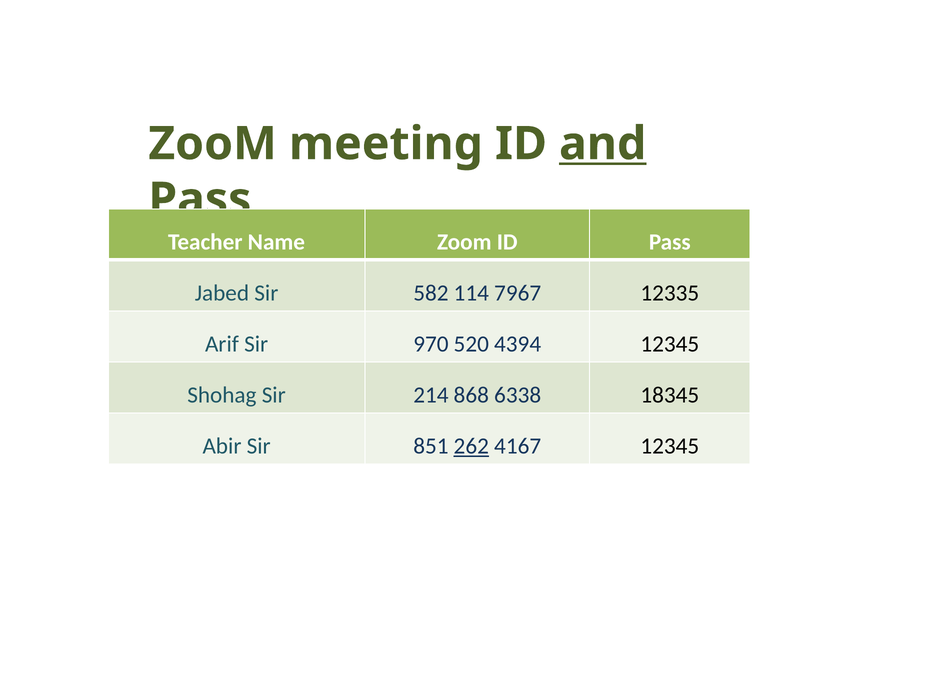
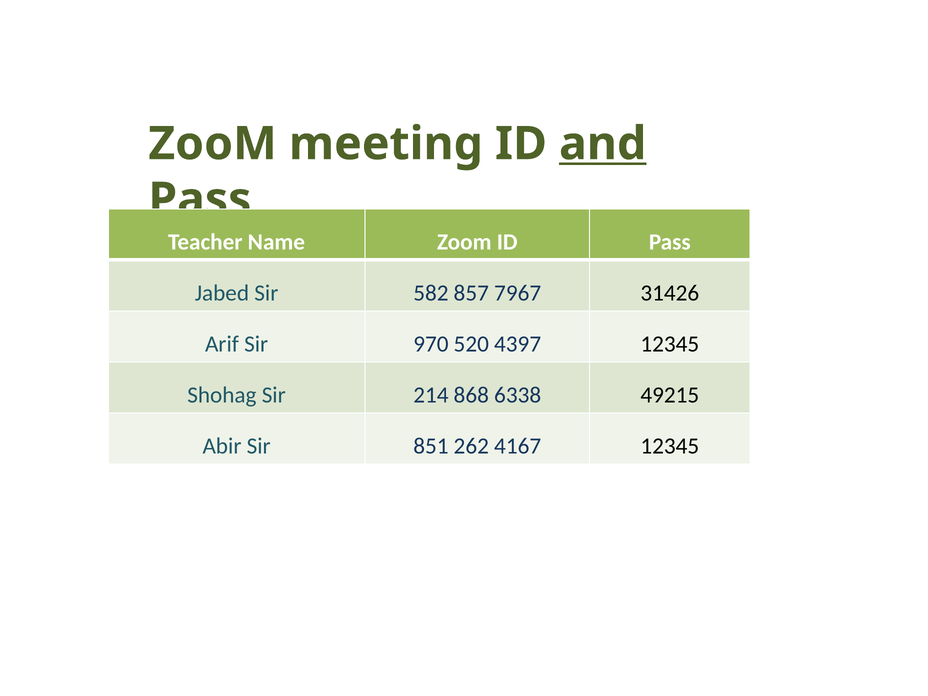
114: 114 -> 857
12335: 12335 -> 31426
4394: 4394 -> 4397
18345: 18345 -> 49215
262 underline: present -> none
